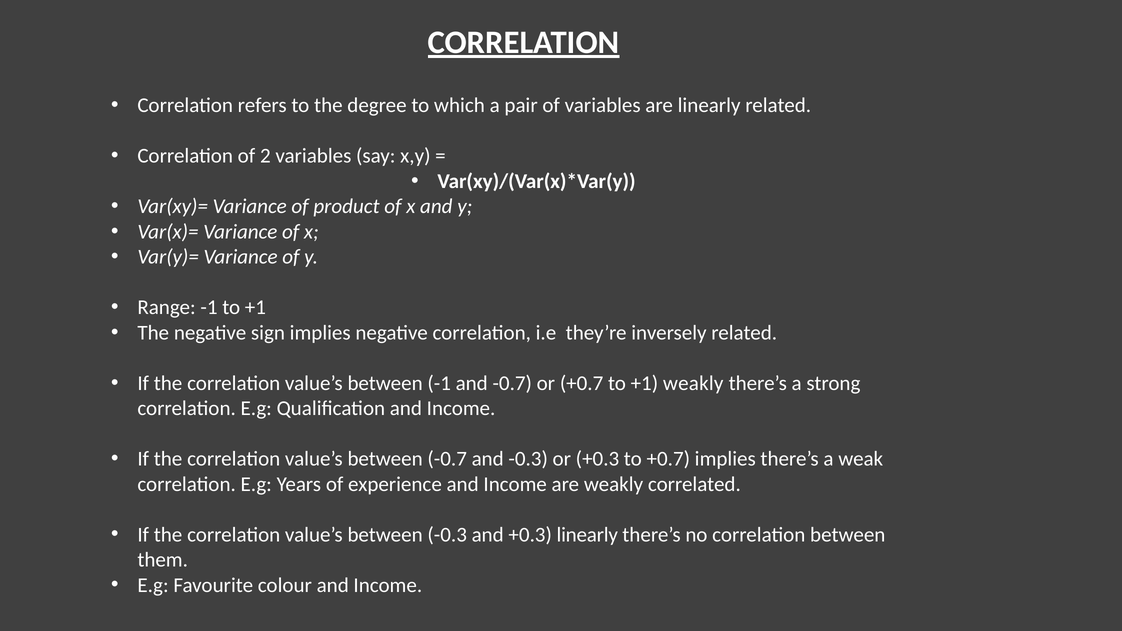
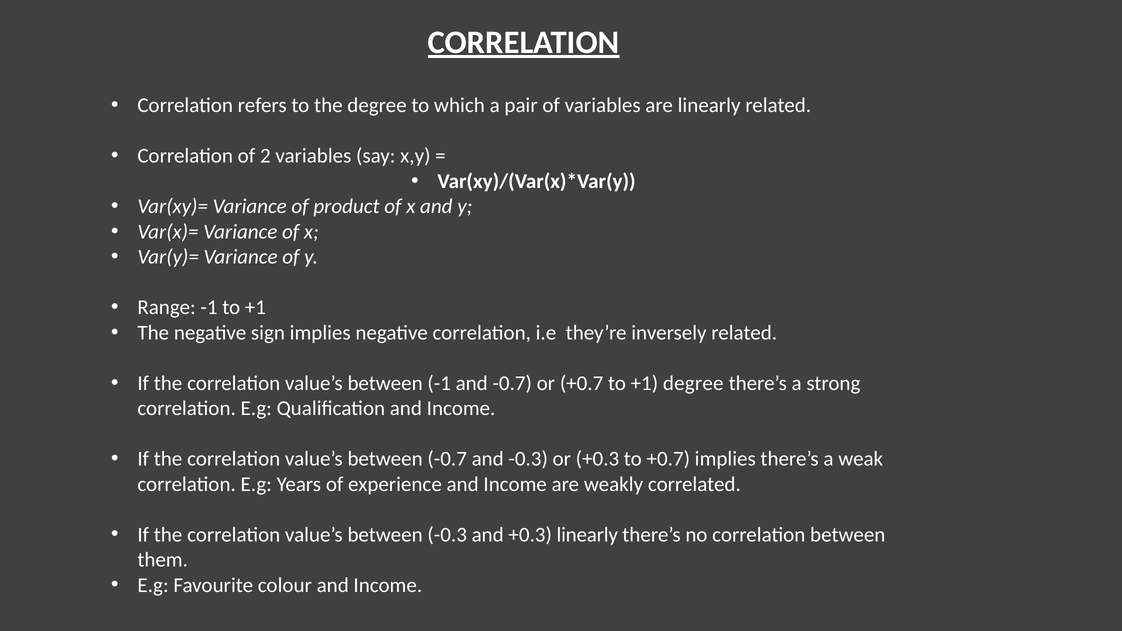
+1 weakly: weakly -> degree
